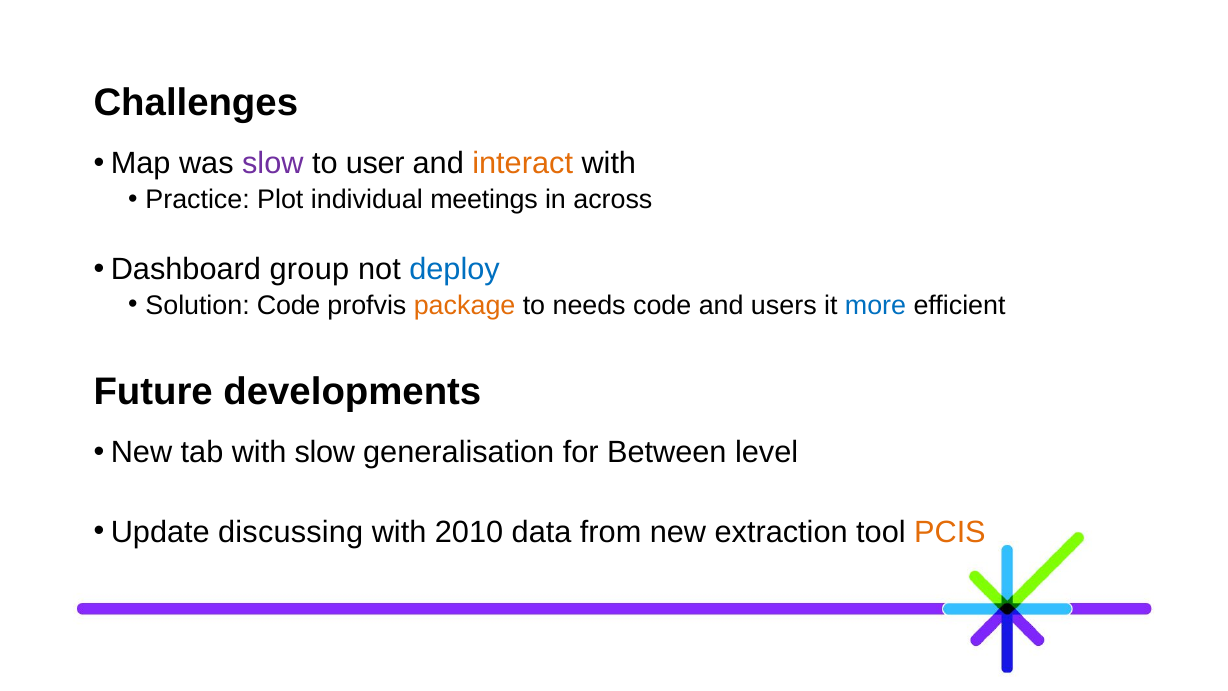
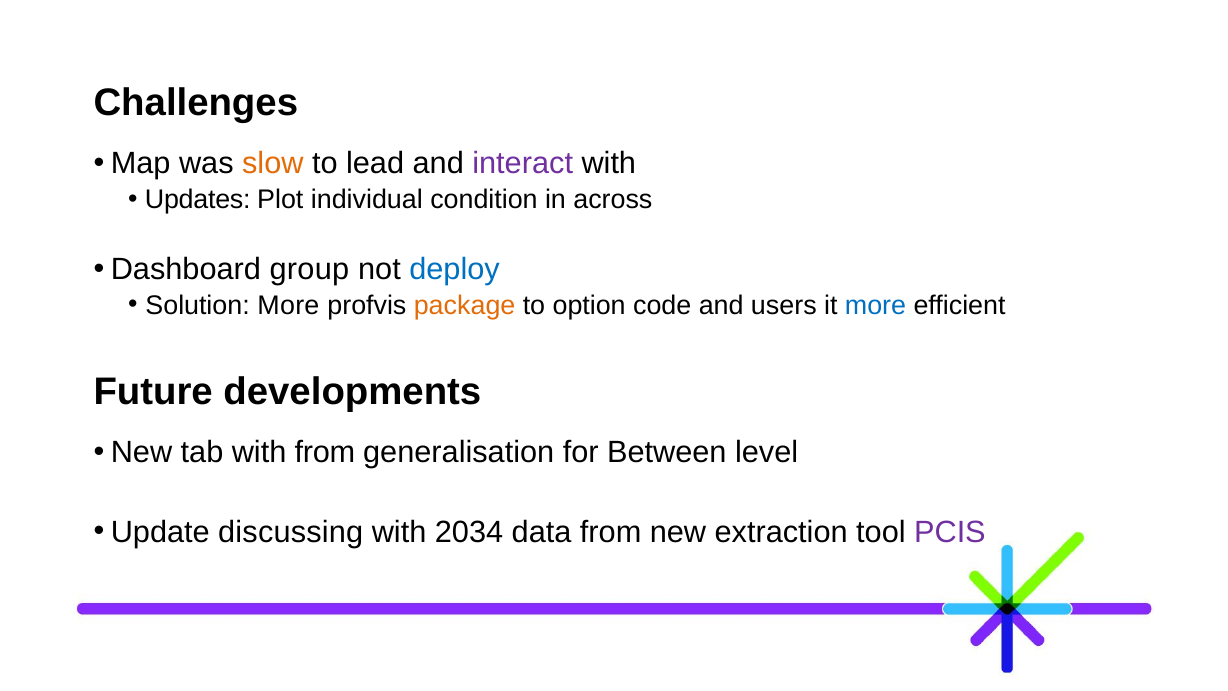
slow at (273, 164) colour: purple -> orange
user: user -> lead
interact colour: orange -> purple
Practice: Practice -> Updates
meetings: meetings -> condition
Solution Code: Code -> More
needs: needs -> option
with slow: slow -> from
2010: 2010 -> 2034
PCIS colour: orange -> purple
